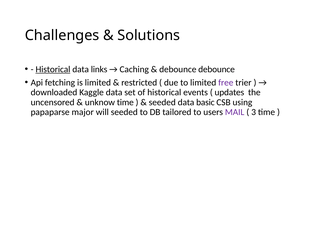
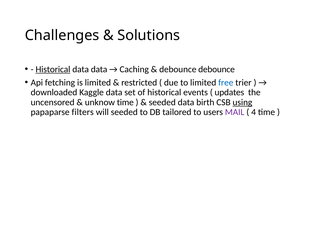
data links: links -> data
free colour: purple -> blue
basic: basic -> birth
using underline: none -> present
major: major -> filters
3: 3 -> 4
